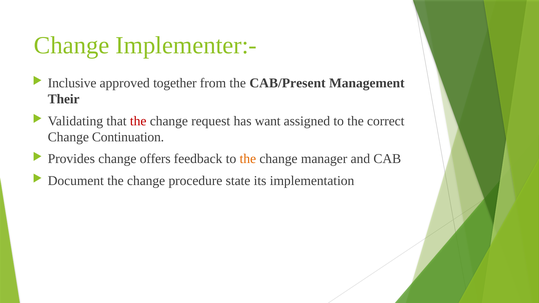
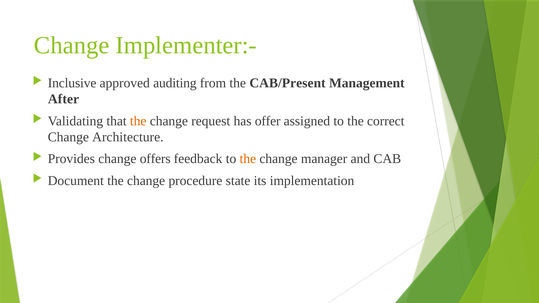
together: together -> auditing
Their: Their -> After
the at (138, 121) colour: red -> orange
want: want -> offer
Continuation: Continuation -> Architecture
